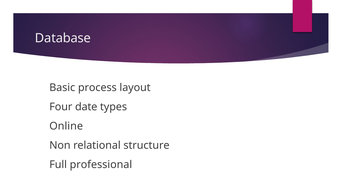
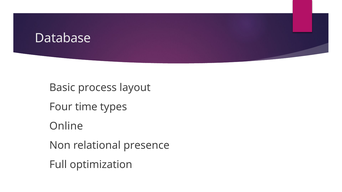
date: date -> time
structure: structure -> presence
professional: professional -> optimization
